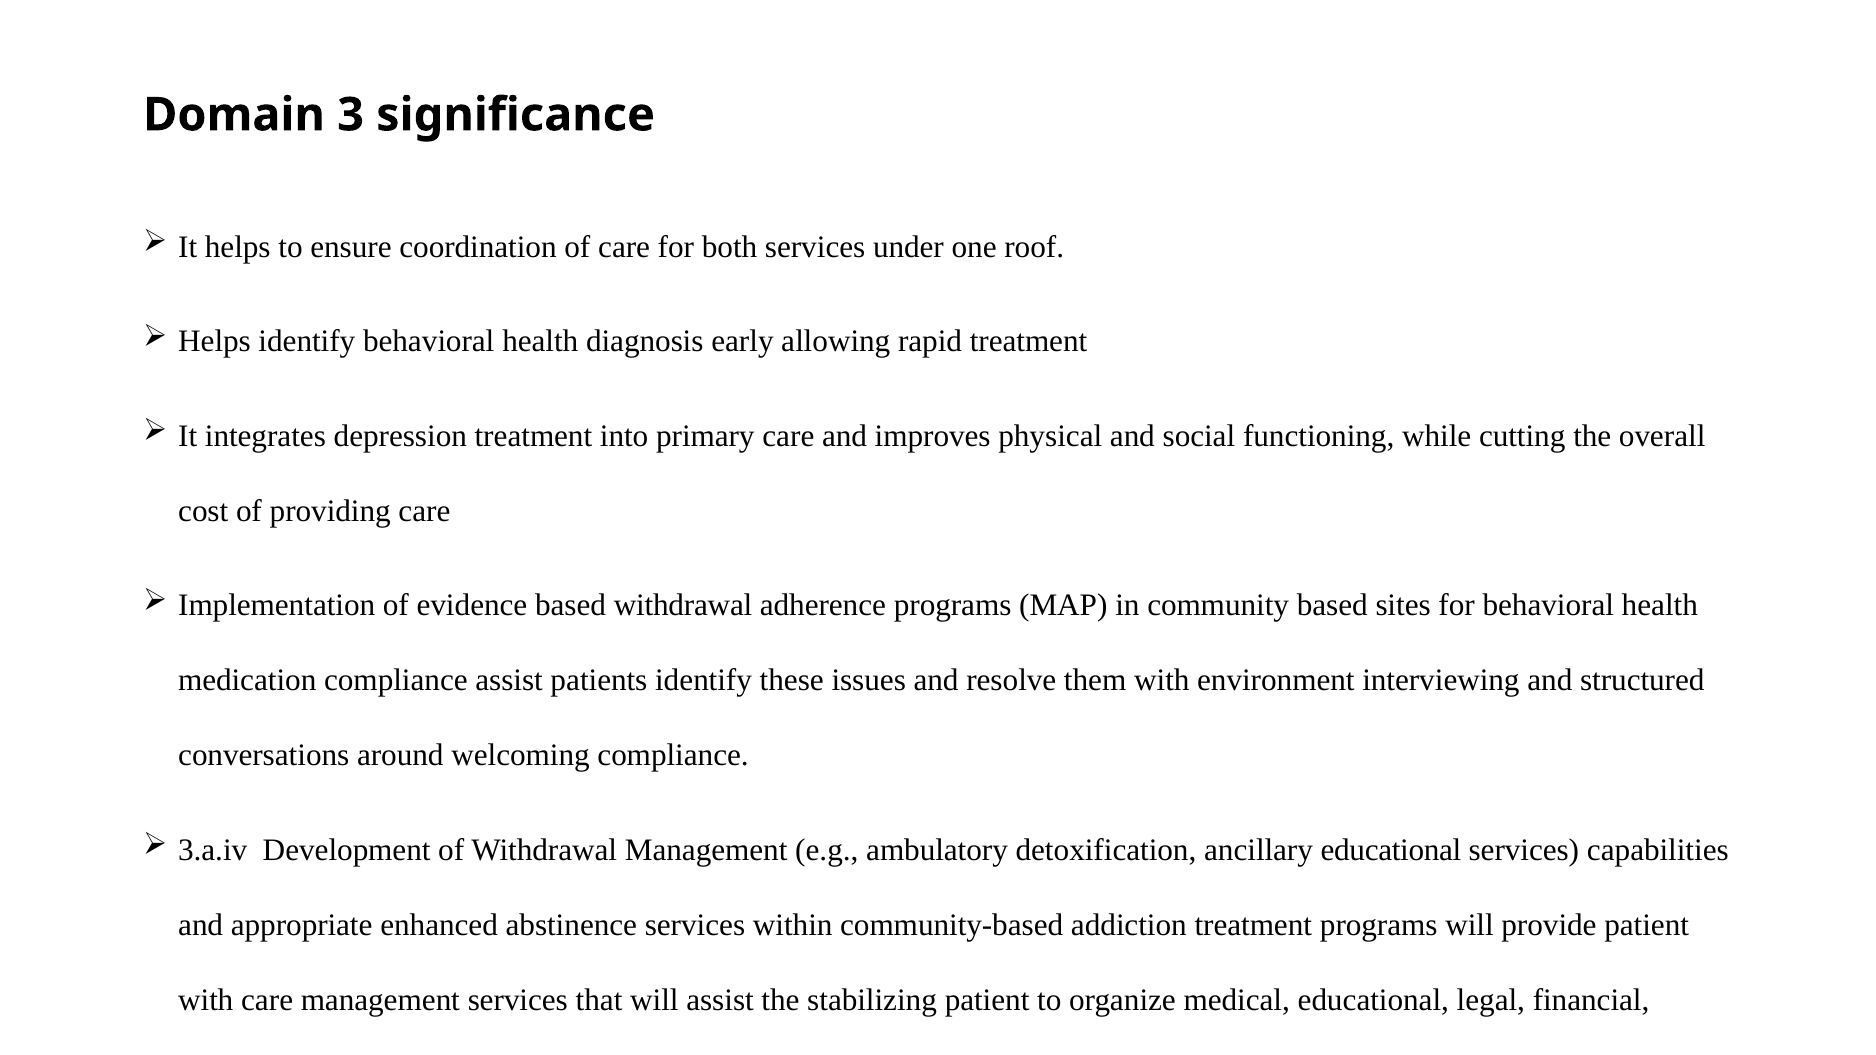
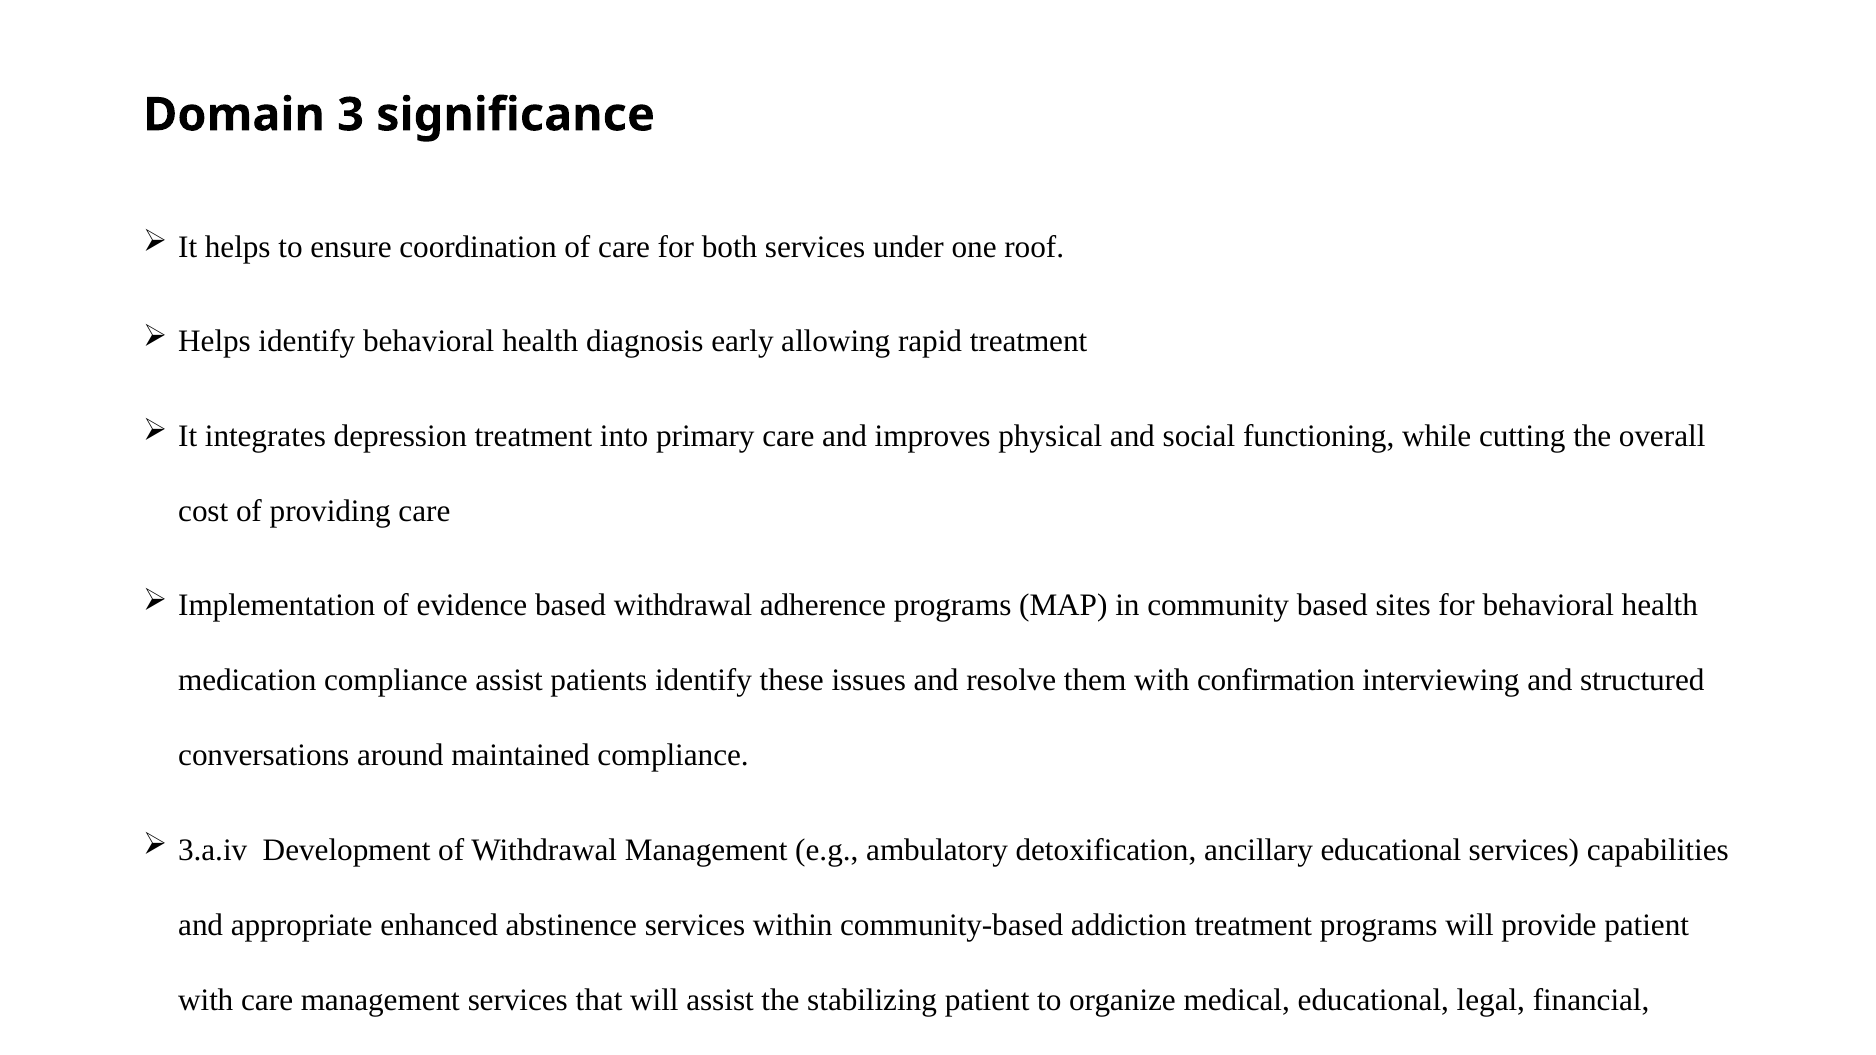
environment: environment -> confirmation
welcoming: welcoming -> maintained
